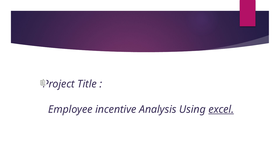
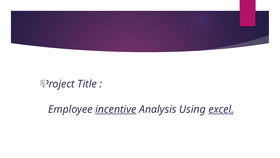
incentive underline: none -> present
